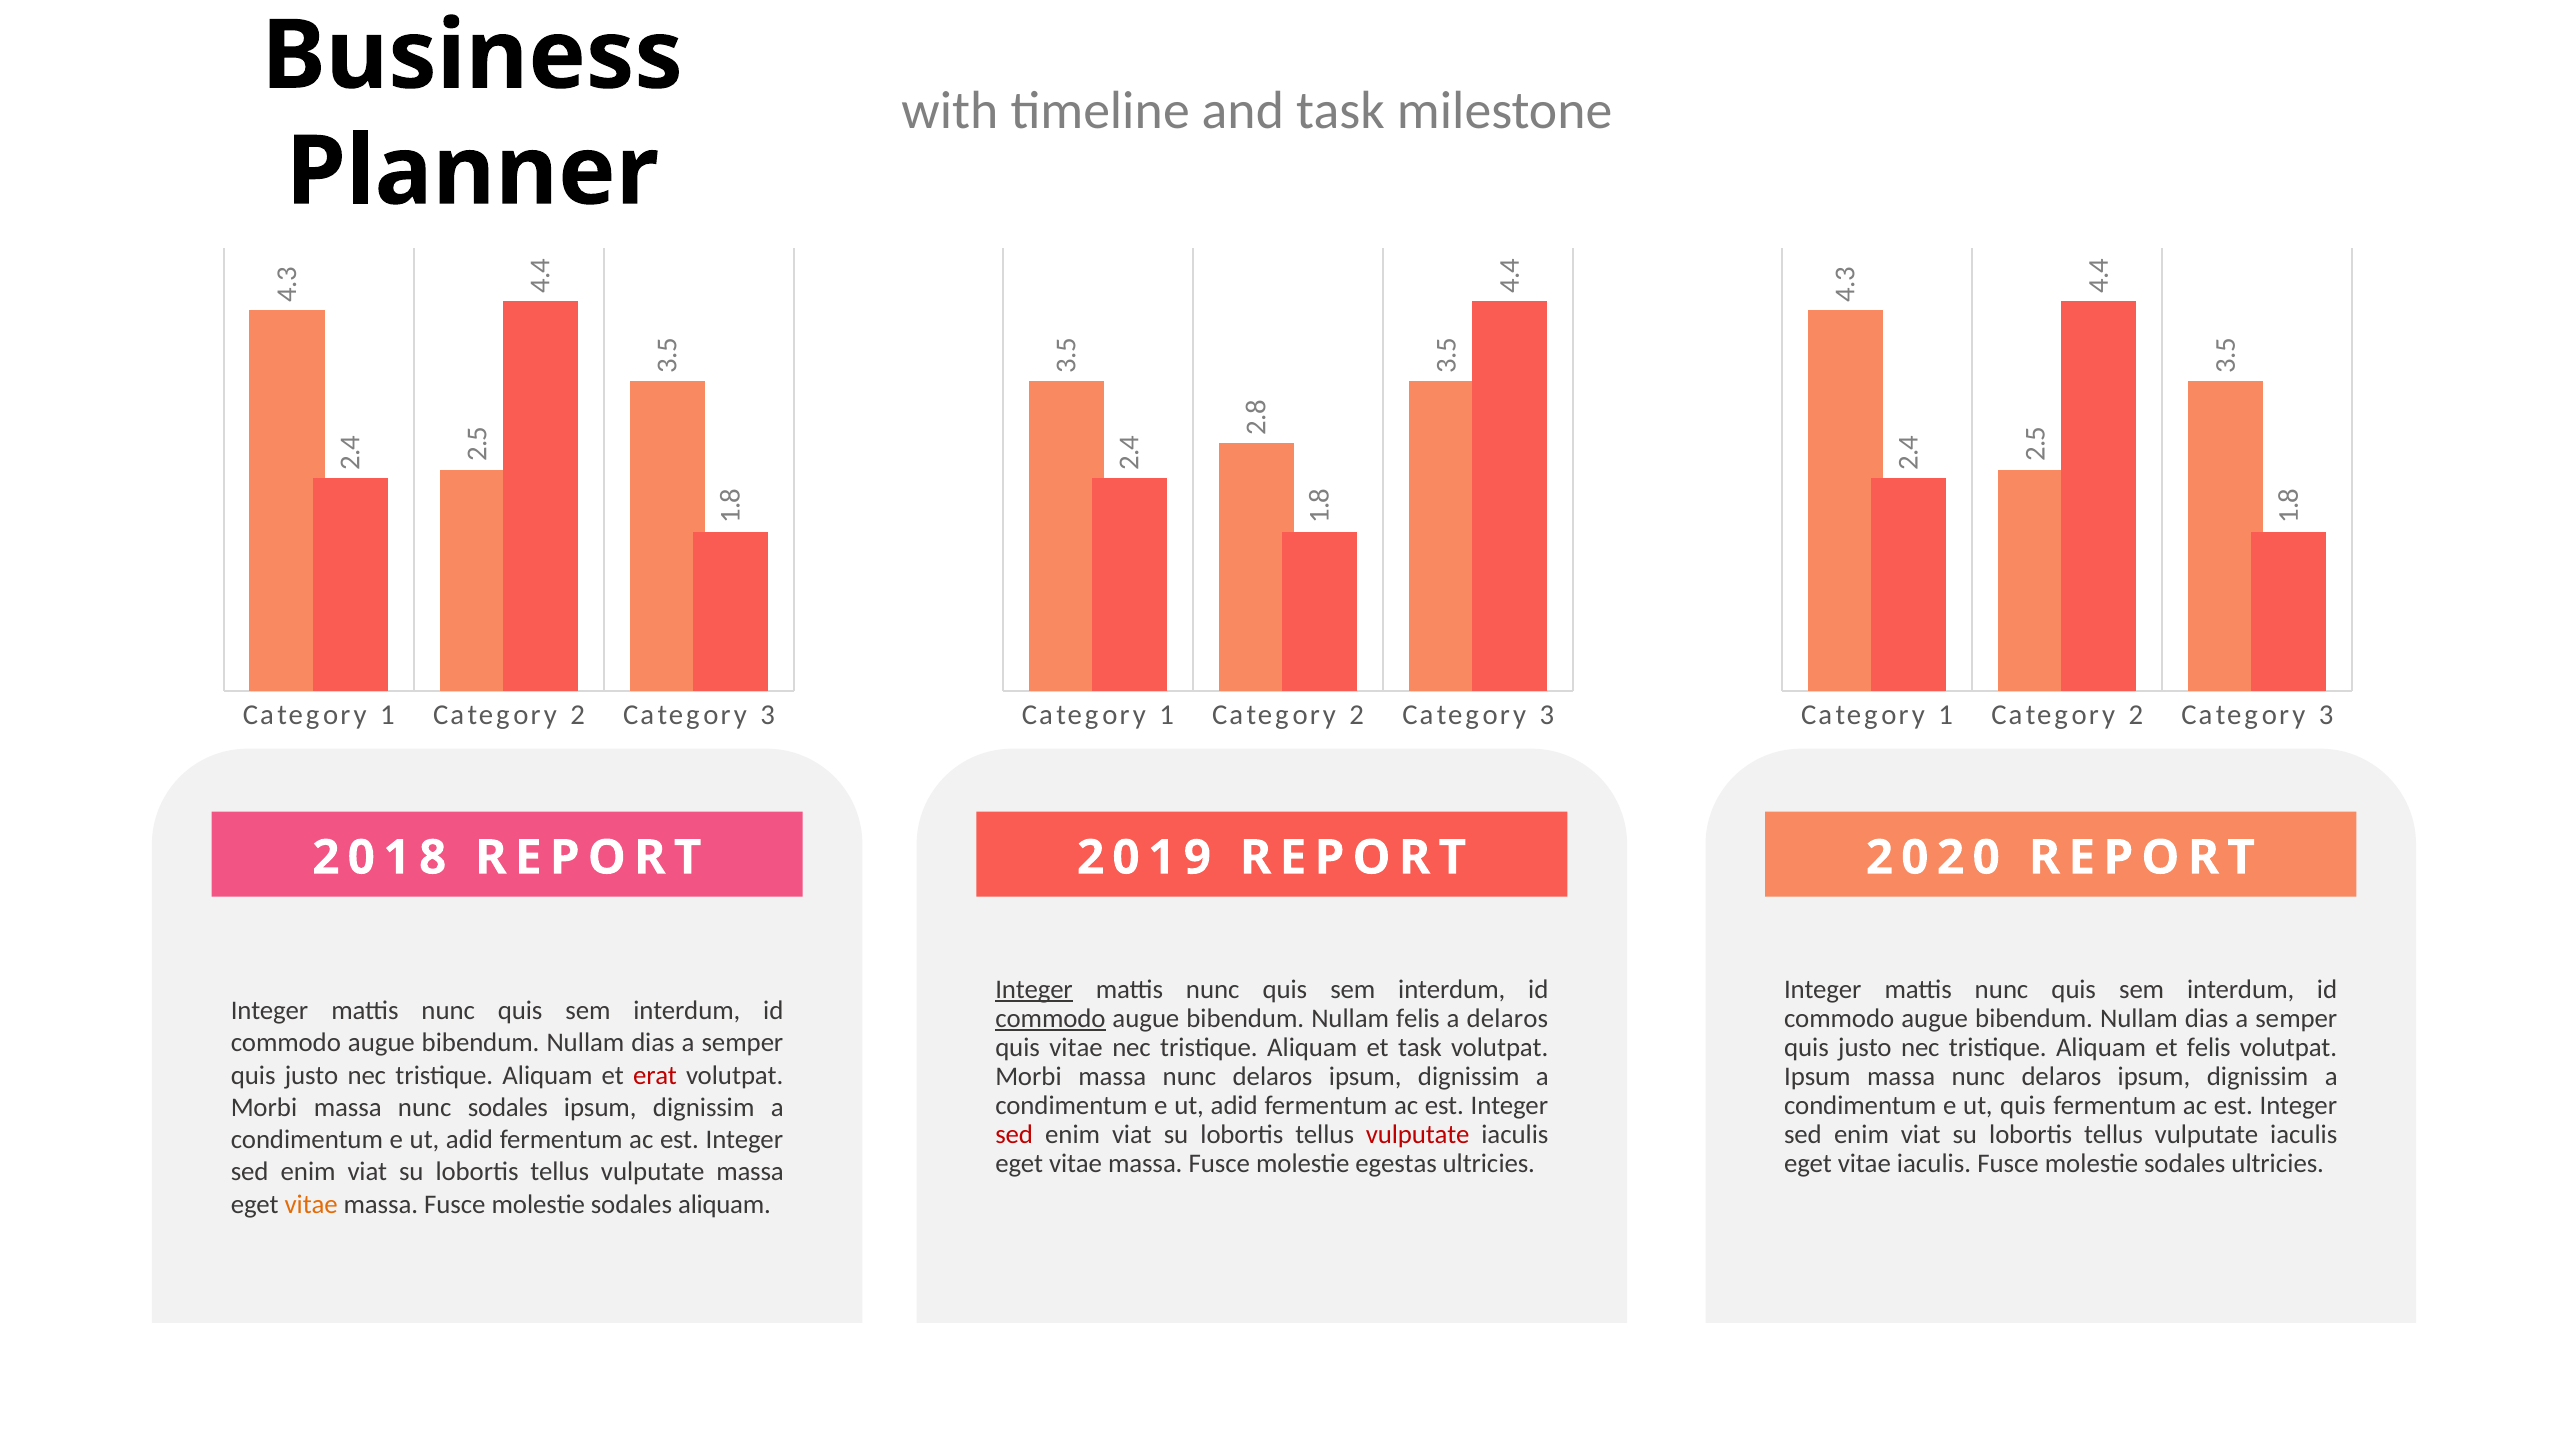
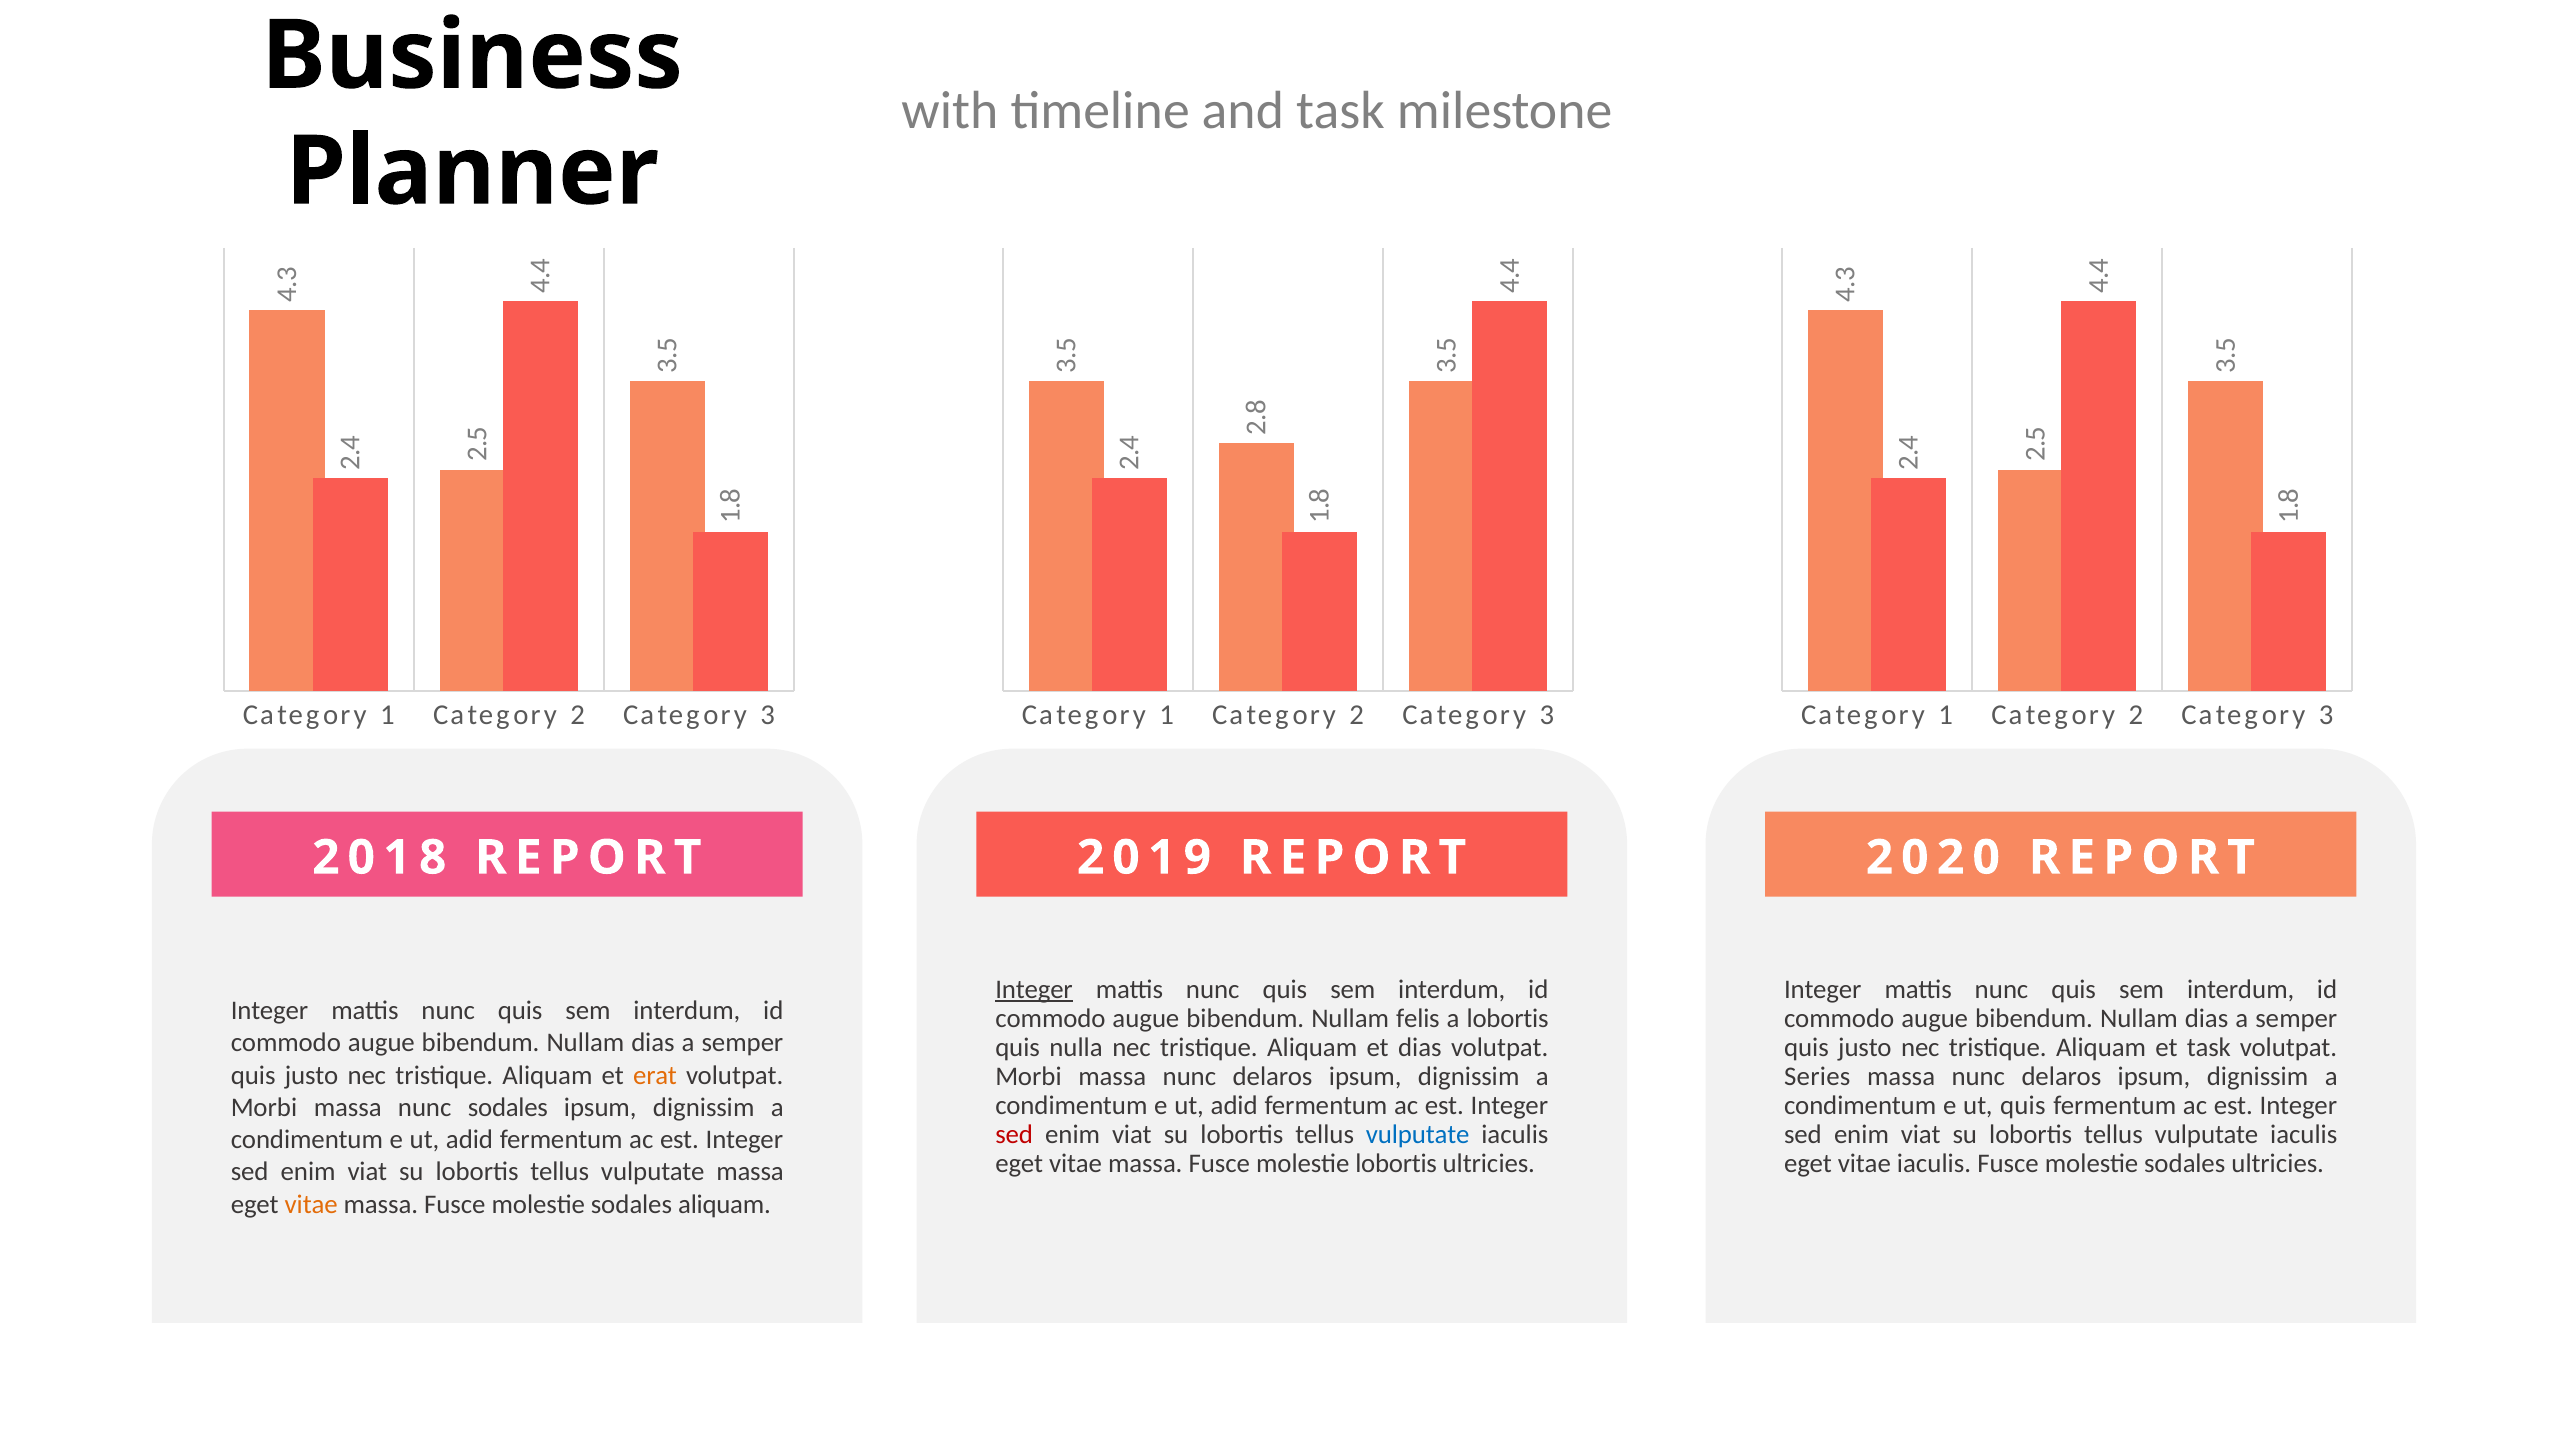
commodo at (1050, 1018) underline: present -> none
a delaros: delaros -> lobortis
quis vitae: vitae -> nulla
et task: task -> dias
et felis: felis -> task
erat colour: red -> orange
Ipsum at (1817, 1077): Ipsum -> Series
vulputate at (1418, 1135) colour: red -> blue
molestie egestas: egestas -> lobortis
